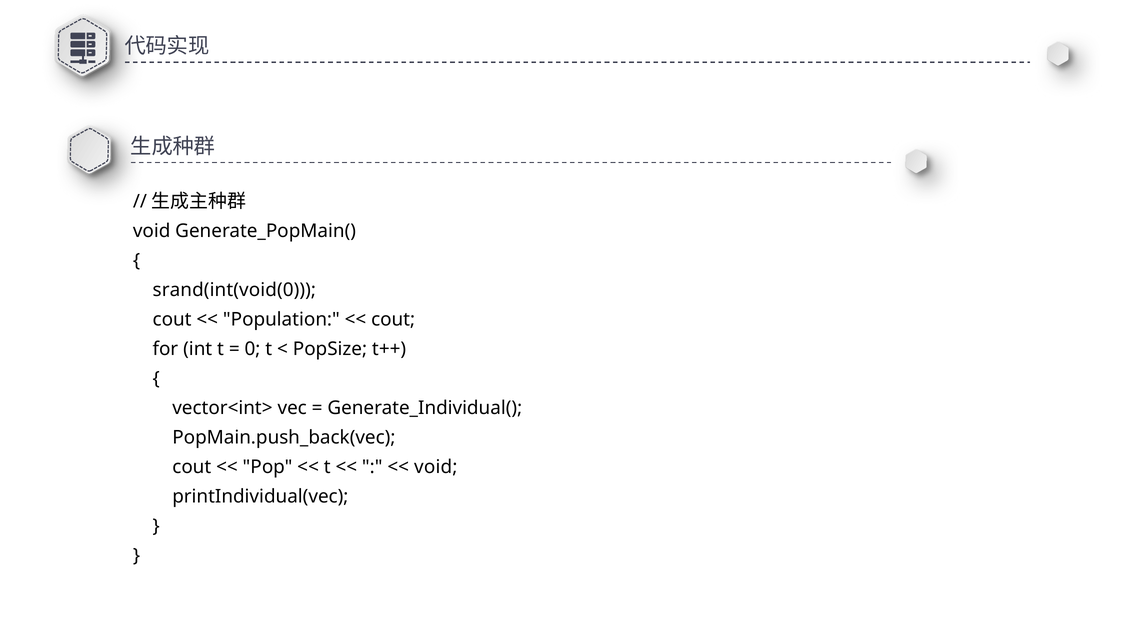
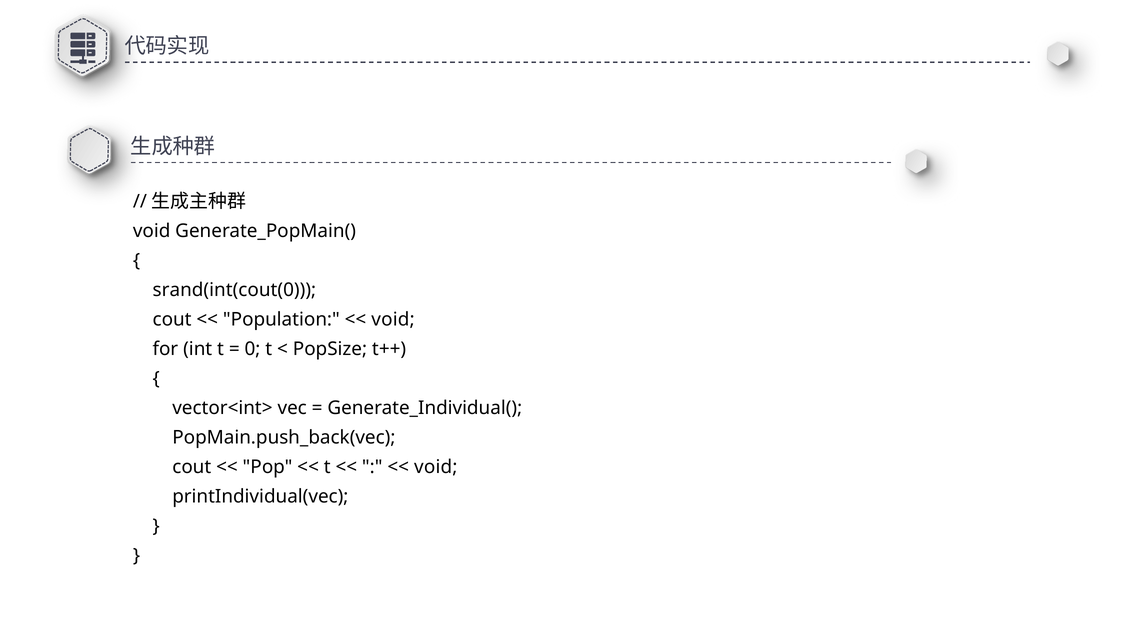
srand(int(void(0: srand(int(void(0 -> srand(int(cout(0
cout at (393, 319): cout -> void
